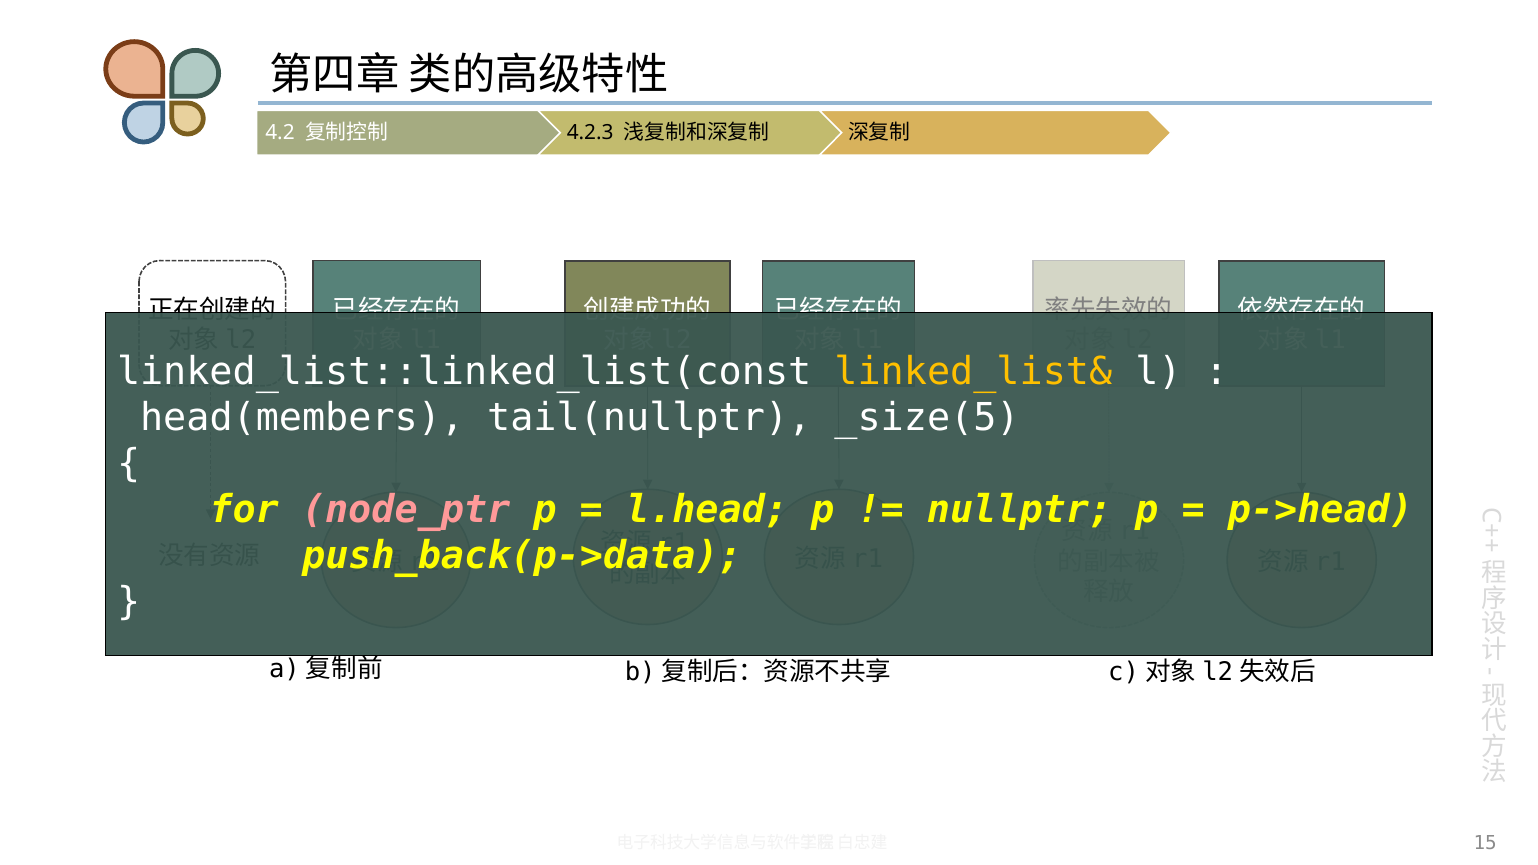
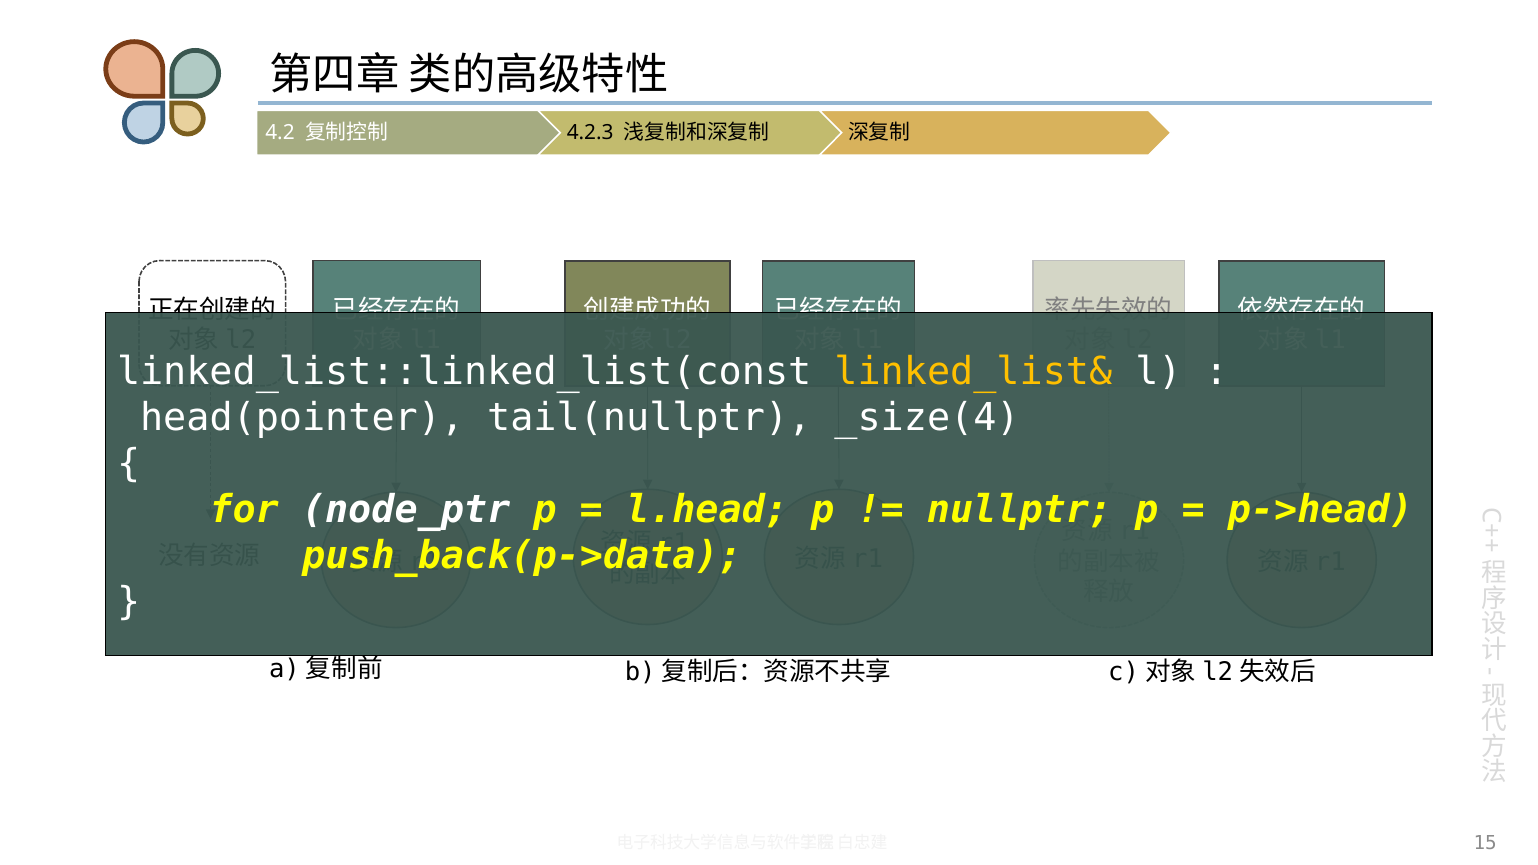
head(members: head(members -> head(pointer
_size(5: _size(5 -> _size(4
node_ptr colour: pink -> white
